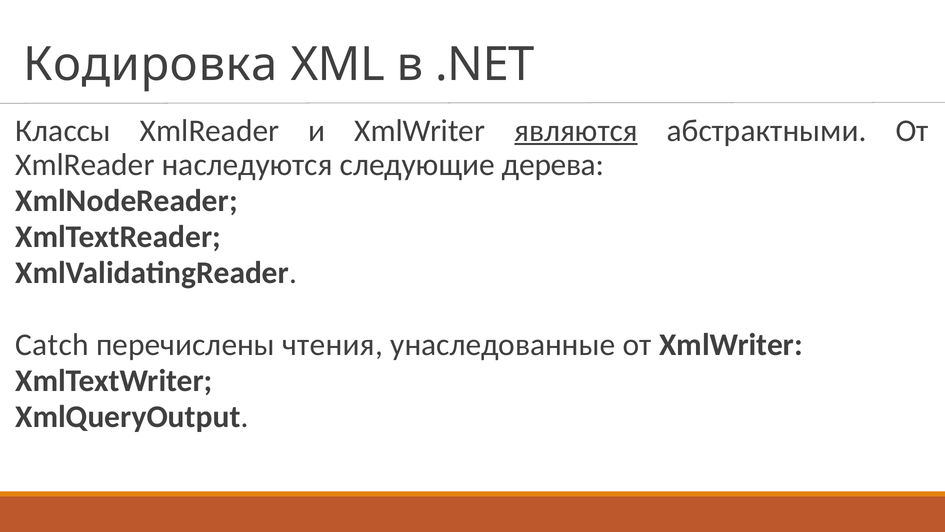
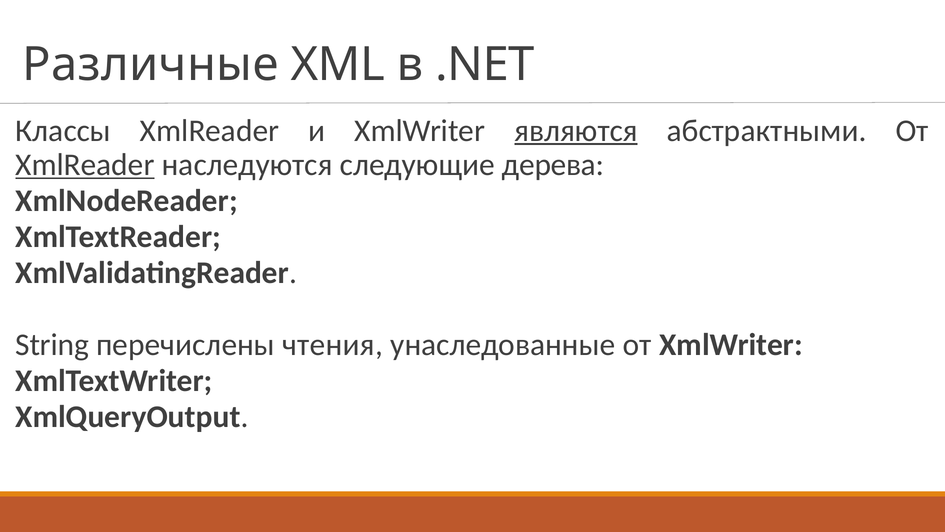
Кодировка: Кодировка -> Различные
XmlReader at (85, 165) underline: none -> present
Catch: Catch -> String
